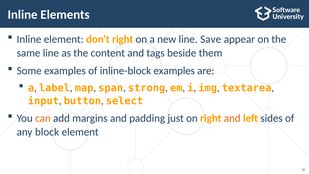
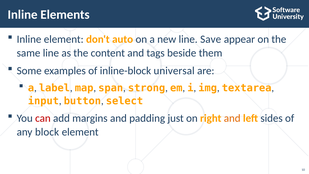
don't right: right -> auto
inline-block examples: examples -> universal
can colour: orange -> red
